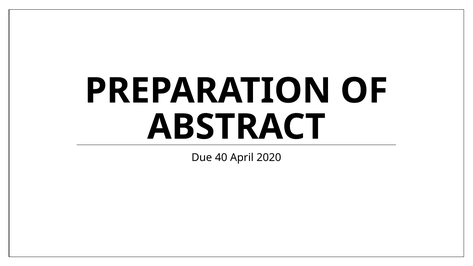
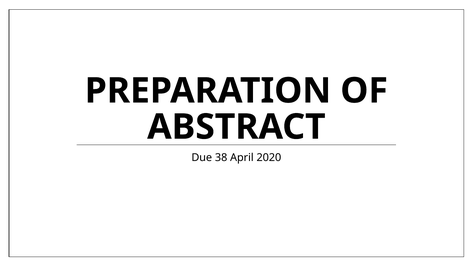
40: 40 -> 38
